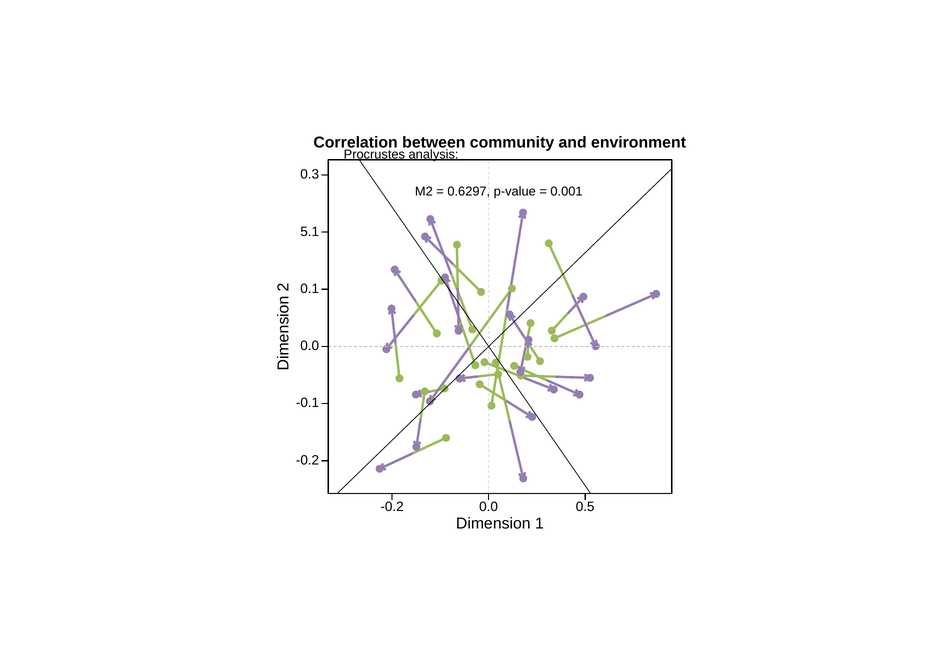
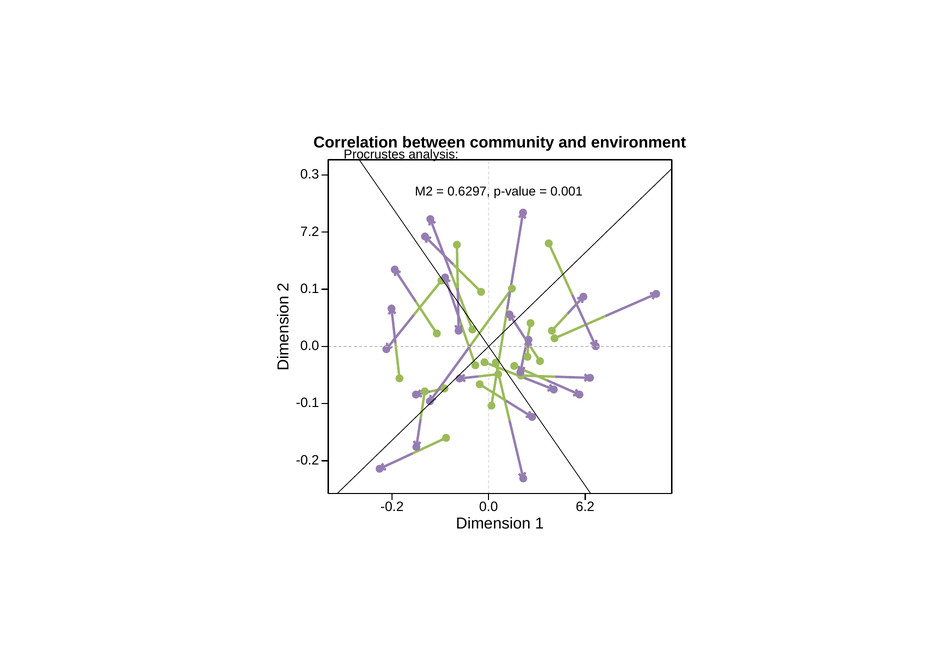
5.1: 5.1 -> 7.2
0.5: 0.5 -> 6.2
